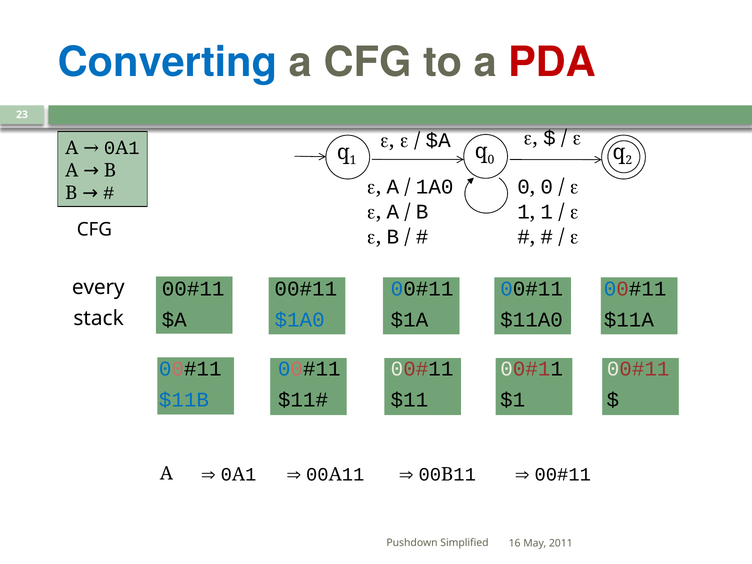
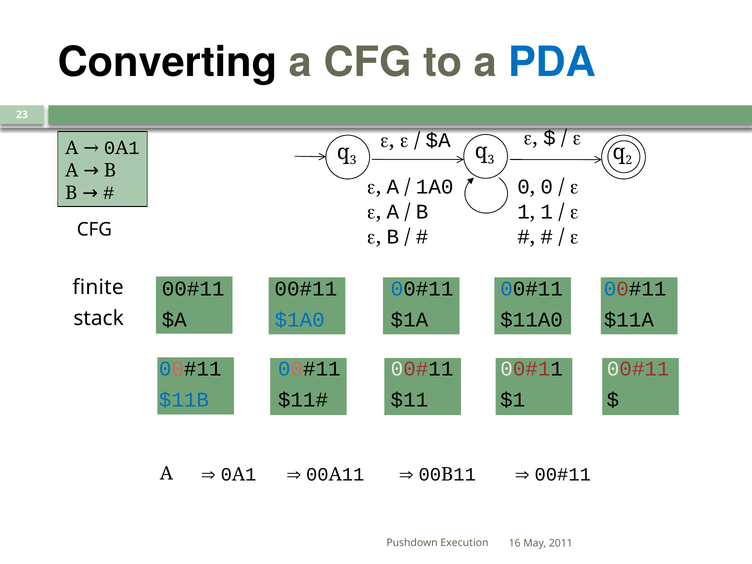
Converting colour: blue -> black
PDA colour: red -> blue
0 at (491, 160): 0 -> 3
1 at (353, 160): 1 -> 3
every: every -> finite
Simplified: Simplified -> Execution
